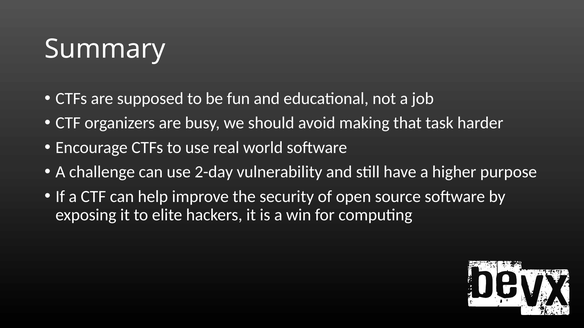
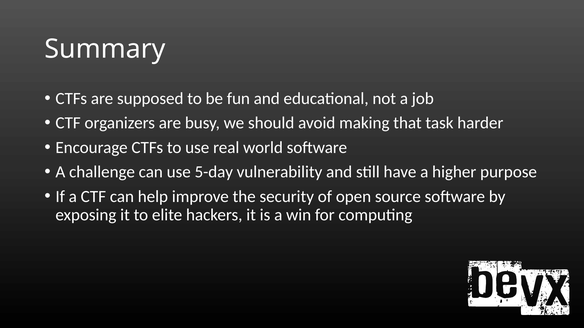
2-day: 2-day -> 5-day
